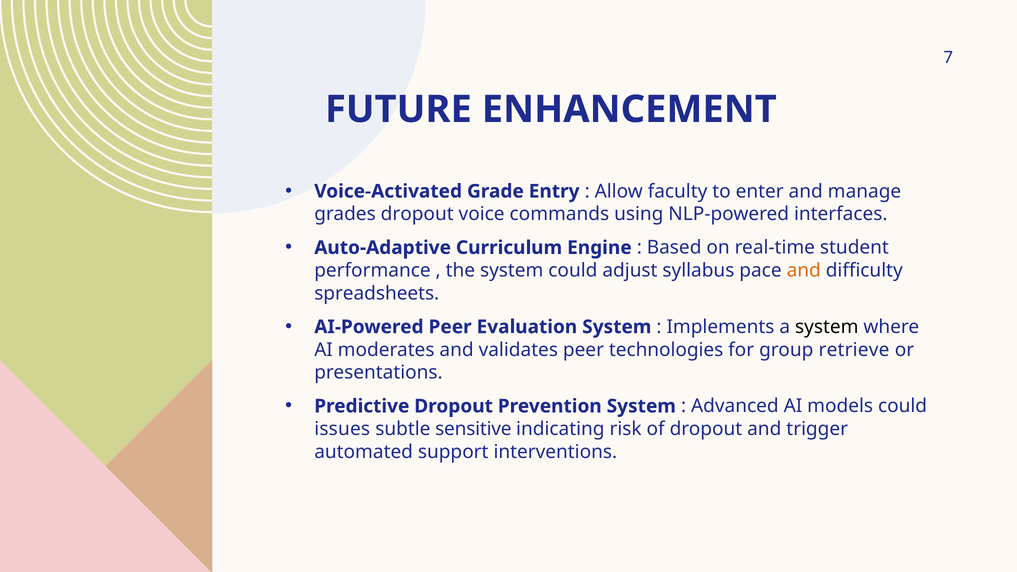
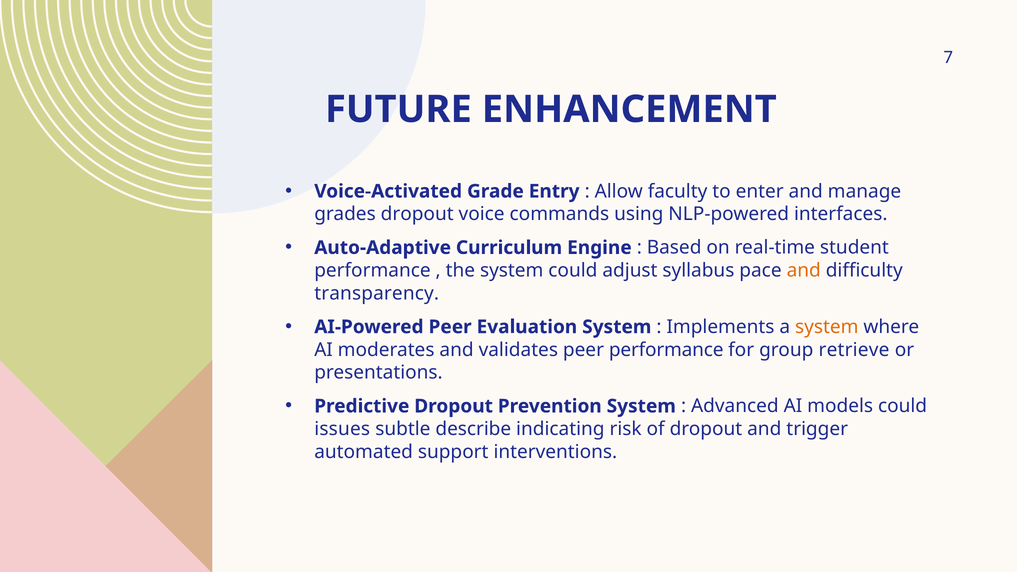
spreadsheets: spreadsheets -> transparency
system at (827, 327) colour: black -> orange
peer technologies: technologies -> performance
sensitive: sensitive -> describe
